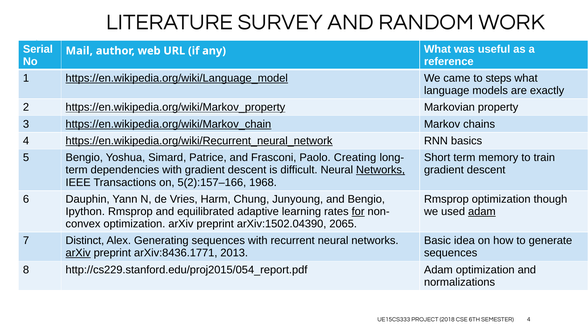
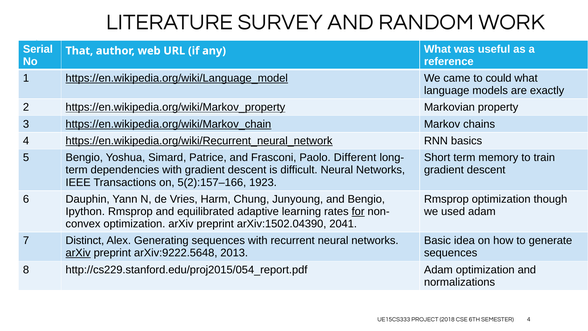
Mail: Mail -> That
steps: steps -> could
Creating: Creating -> Different
Networks at (381, 170) underline: present -> none
1968: 1968 -> 1923
adam at (482, 211) underline: present -> none
2065: 2065 -> 2041
arXiv:8436.1771: arXiv:8436.1771 -> arXiv:9222.5648
